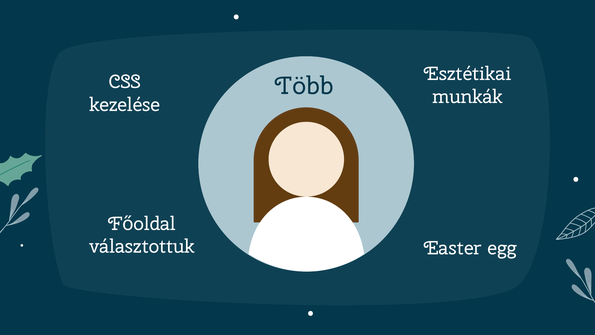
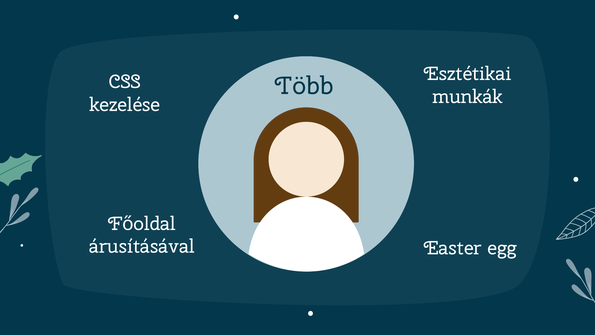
választottuk: választottuk -> árusításával
